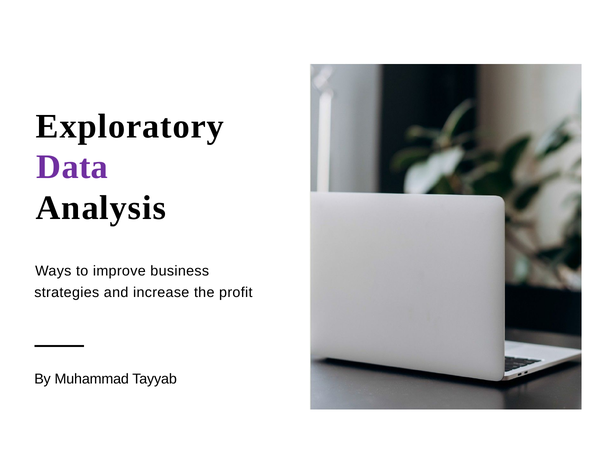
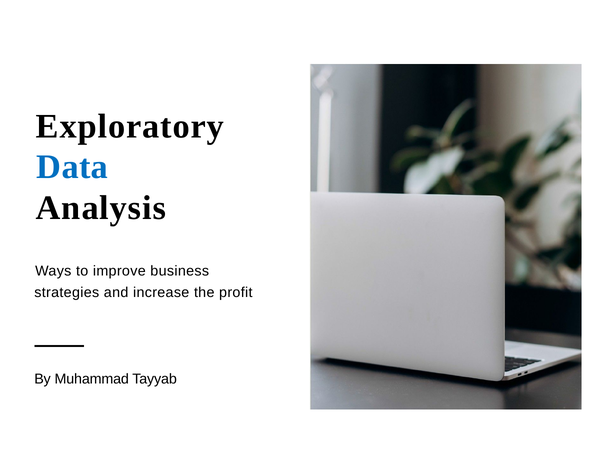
Data colour: purple -> blue
